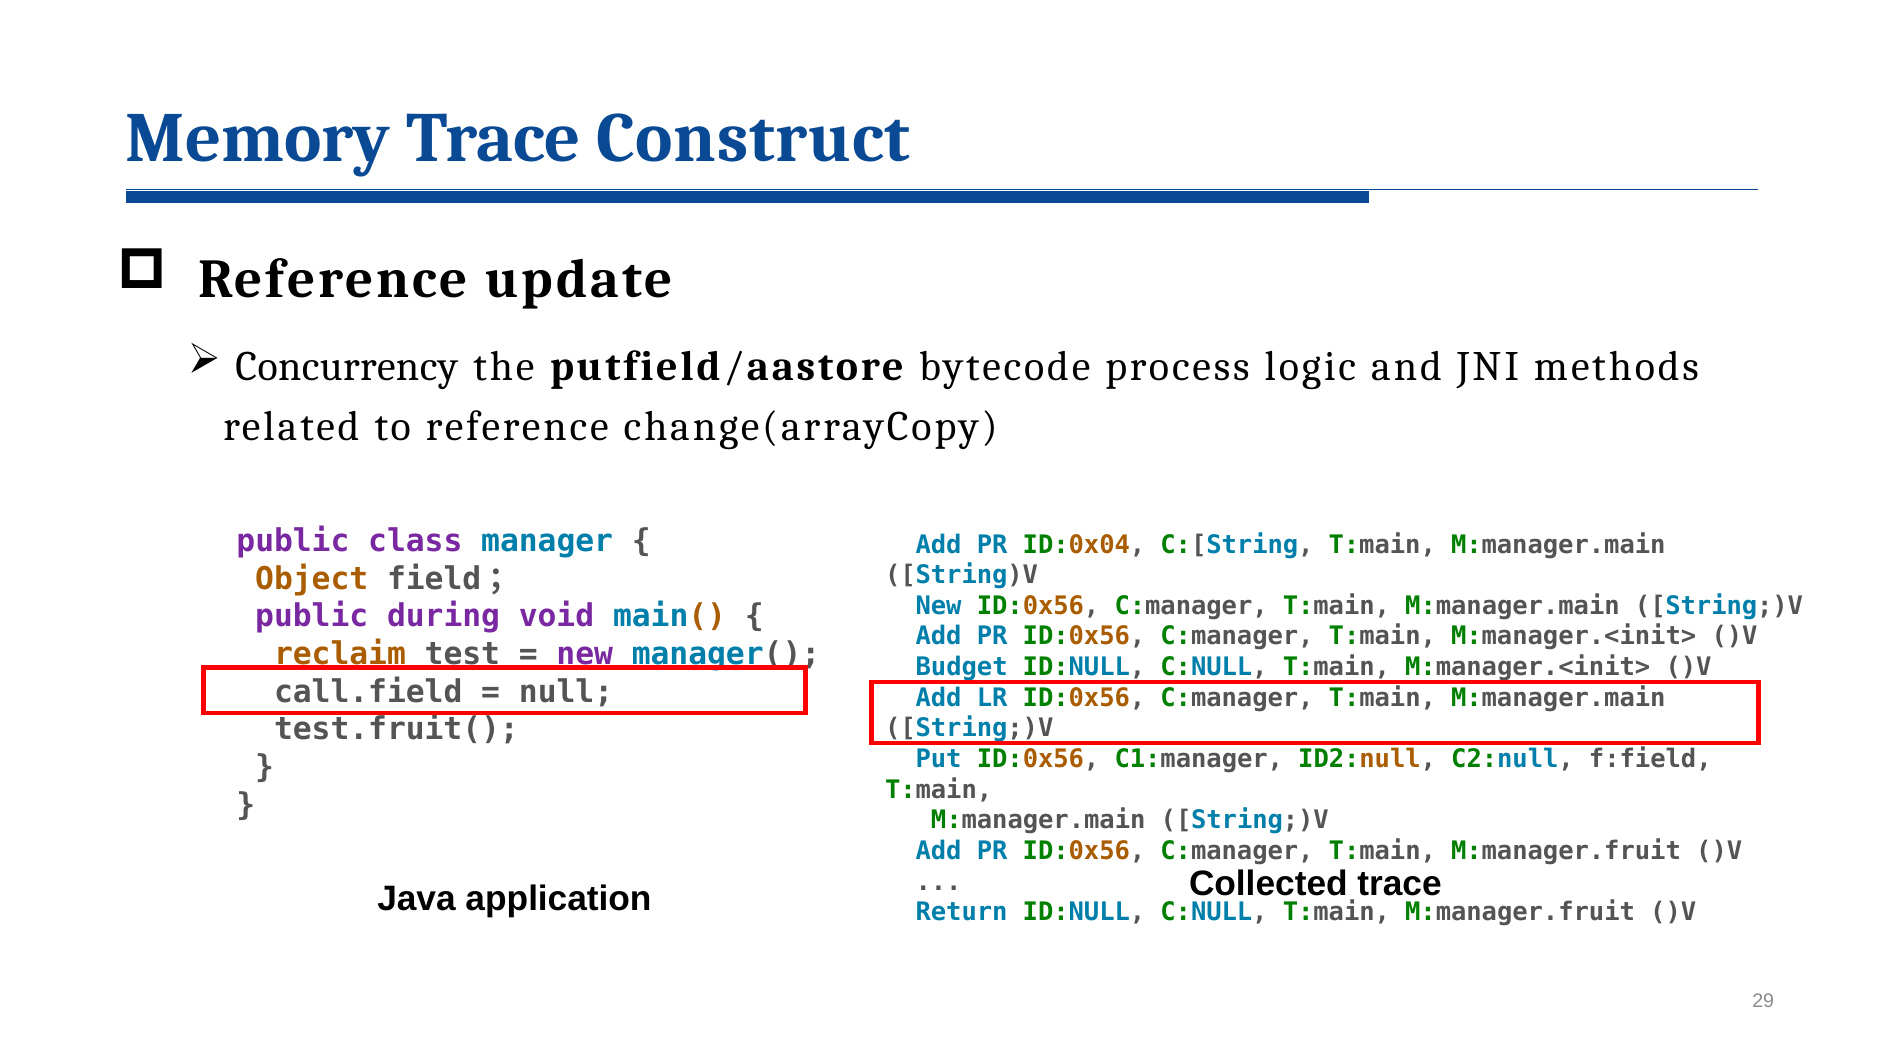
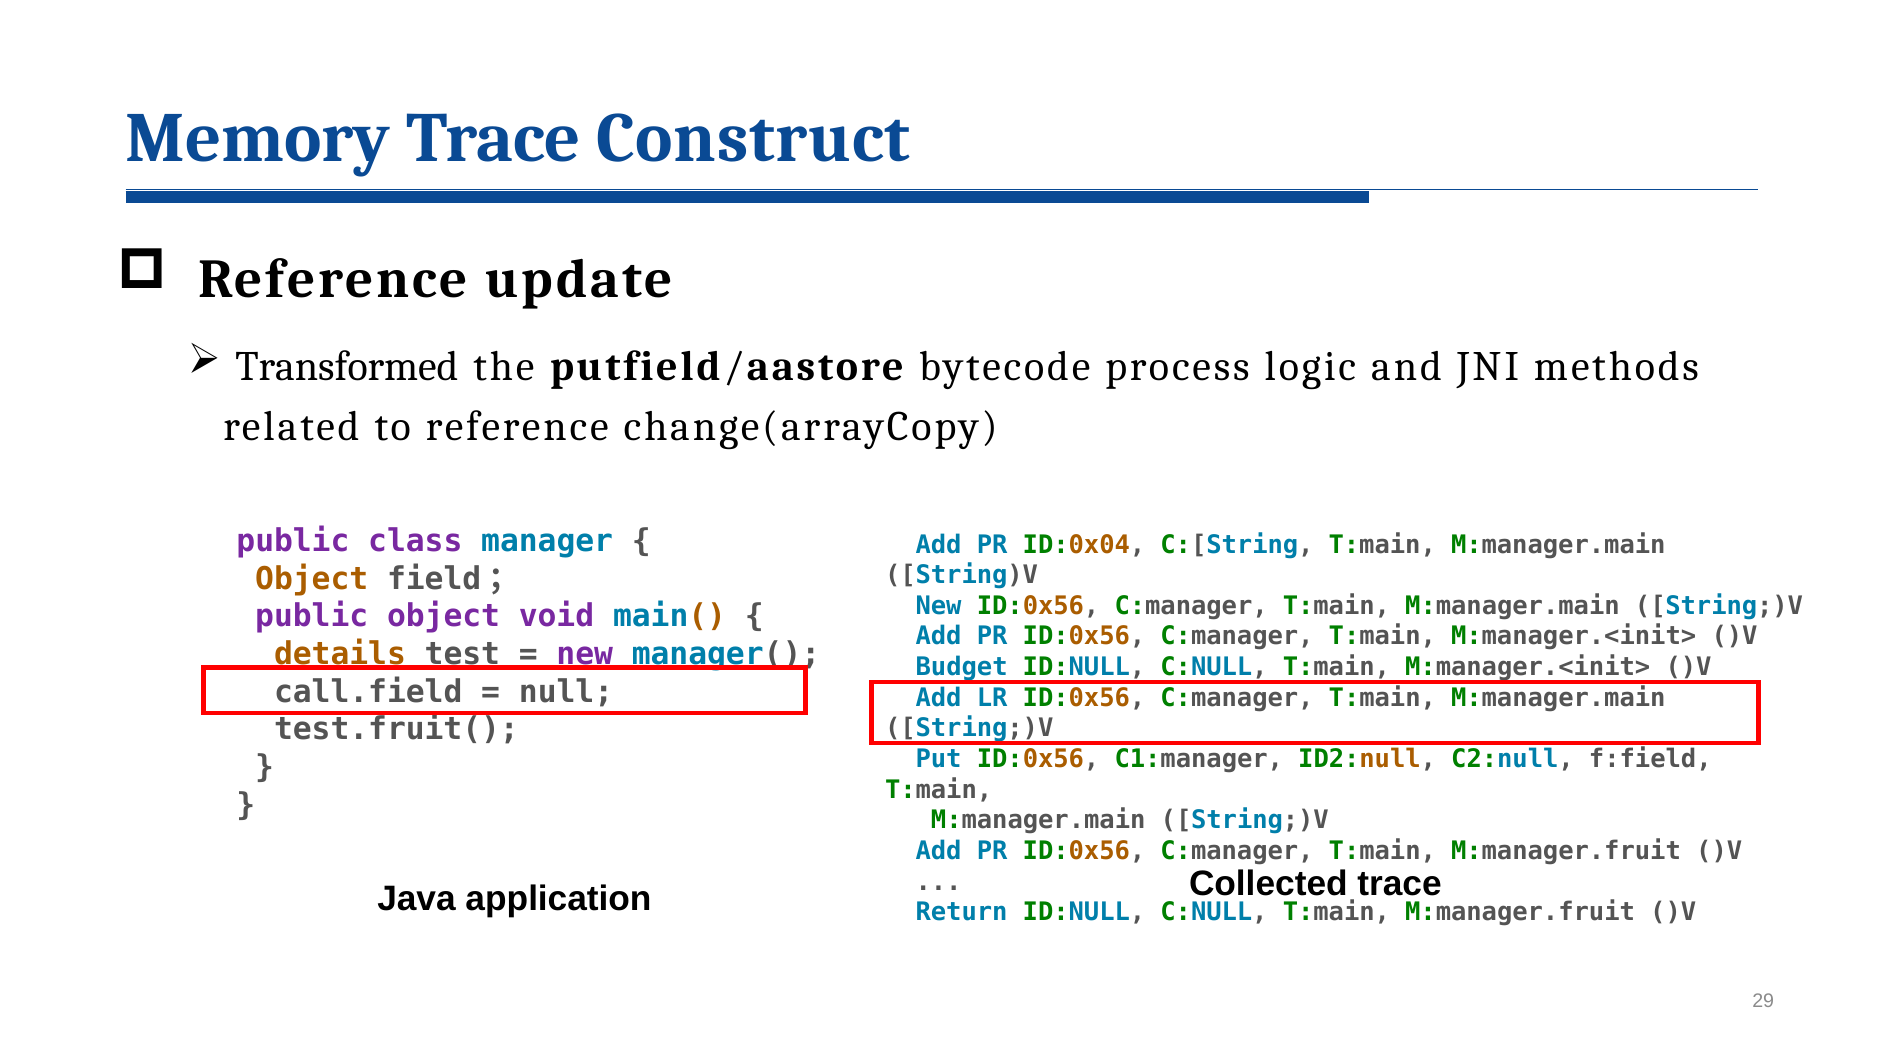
Concurrency: Concurrency -> Transformed
public during: during -> object
reclaim: reclaim -> details
